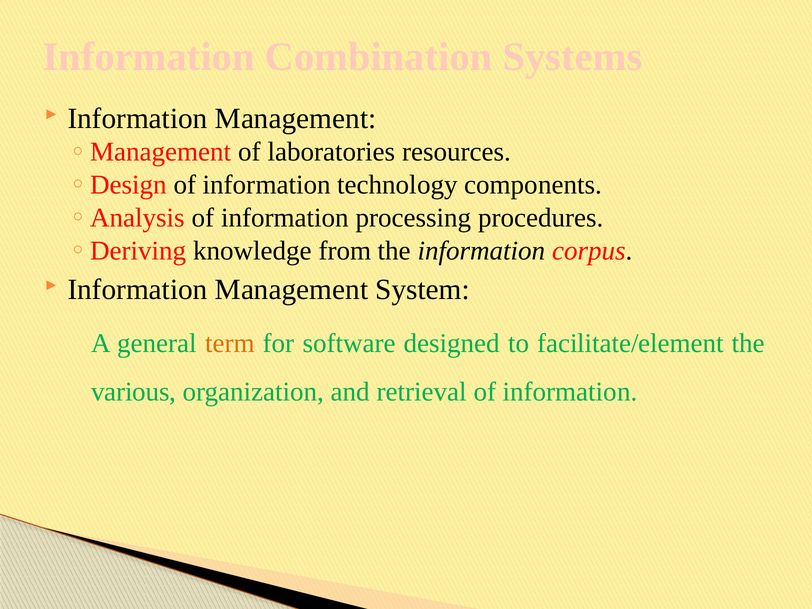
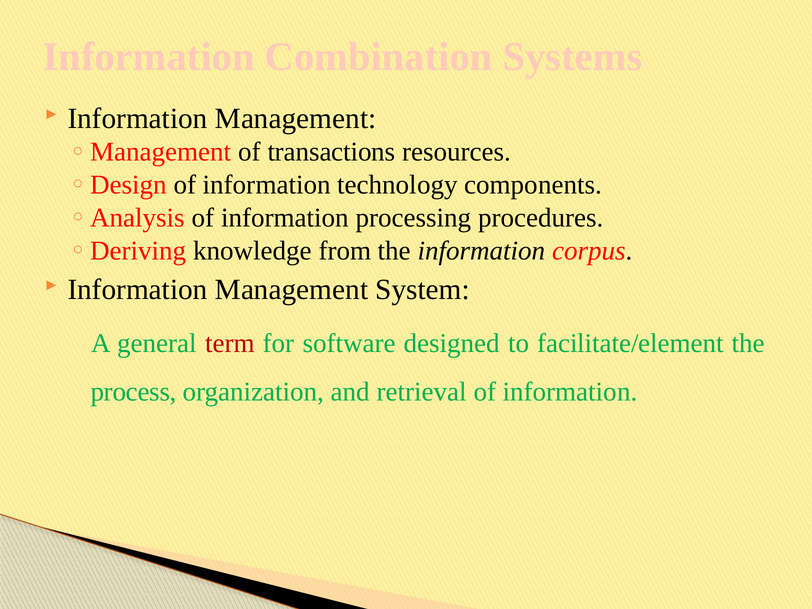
laboratories: laboratories -> transactions
term colour: orange -> red
various: various -> process
